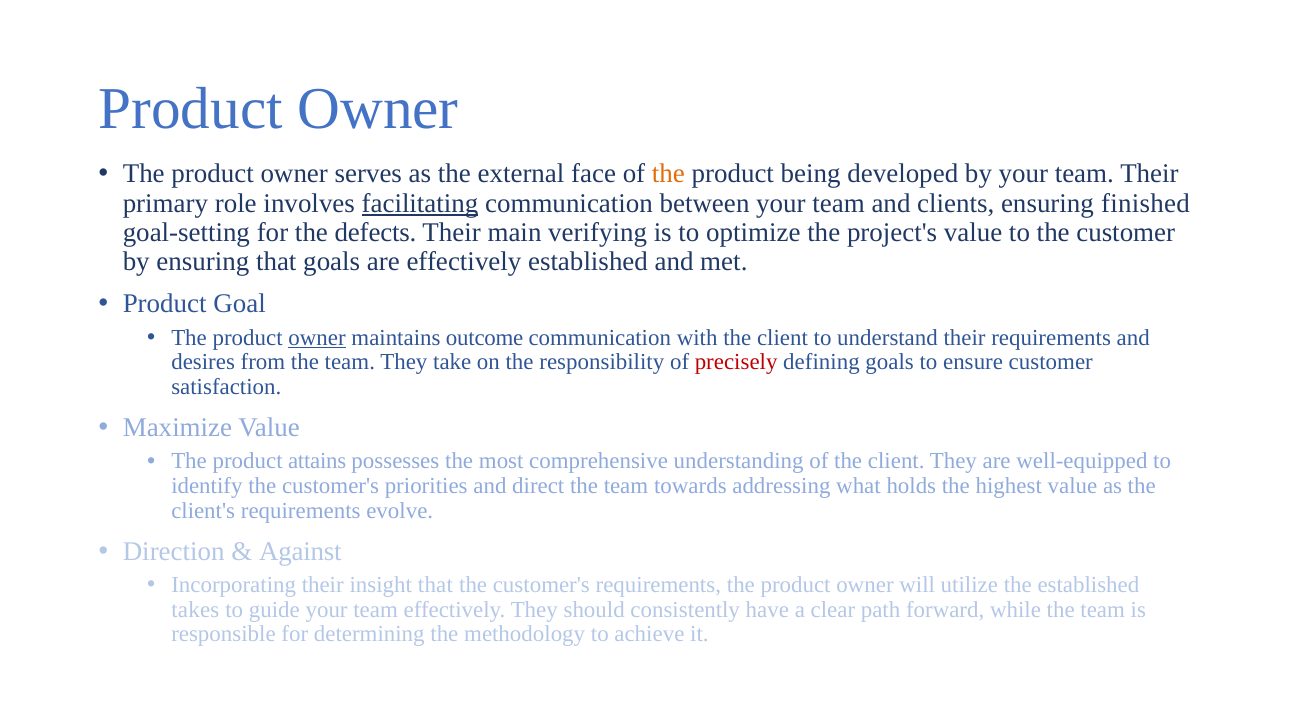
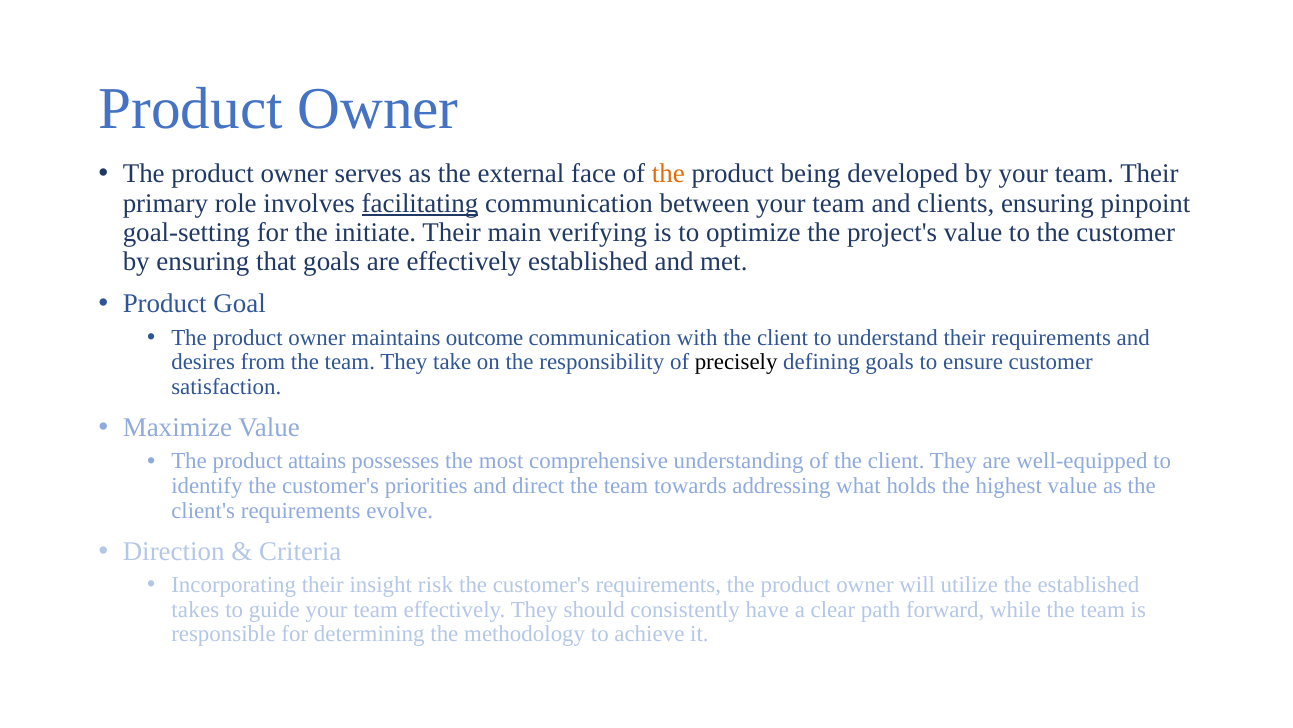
finished: finished -> pinpoint
defects: defects -> initiate
owner at (317, 337) underline: present -> none
precisely colour: red -> black
Against: Against -> Criteria
insight that: that -> risk
